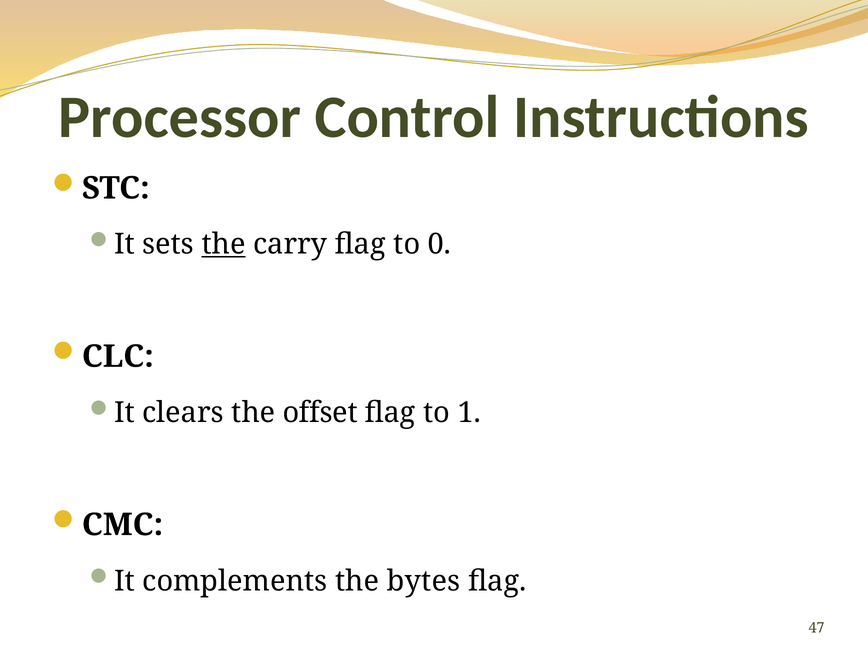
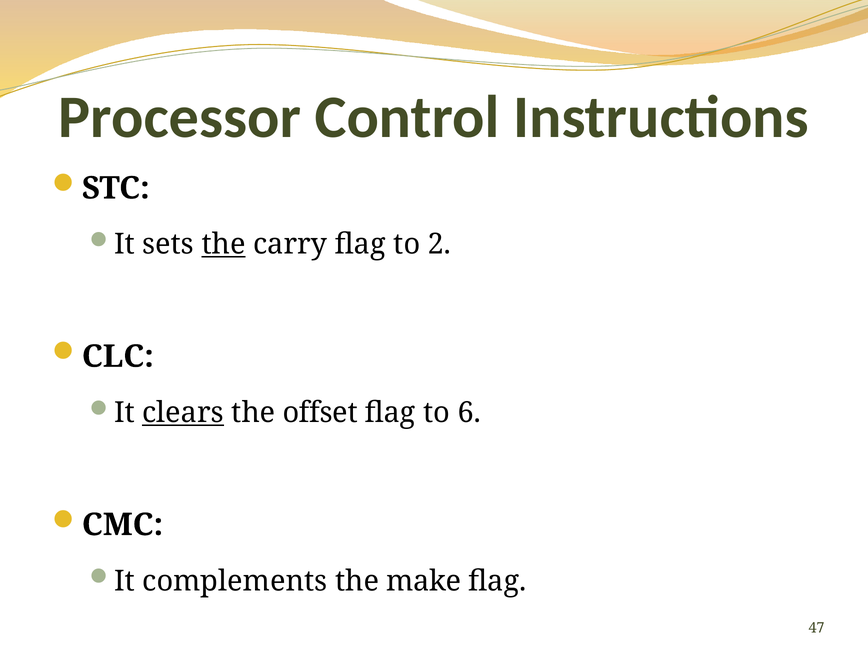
0: 0 -> 2
clears underline: none -> present
1: 1 -> 6
bytes: bytes -> make
